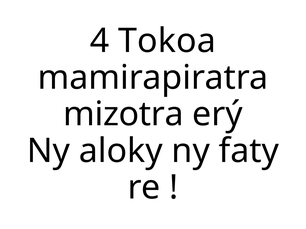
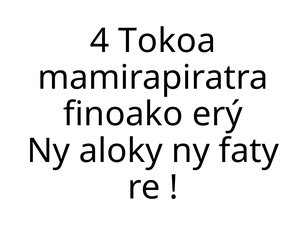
mizotra: mizotra -> finoako
